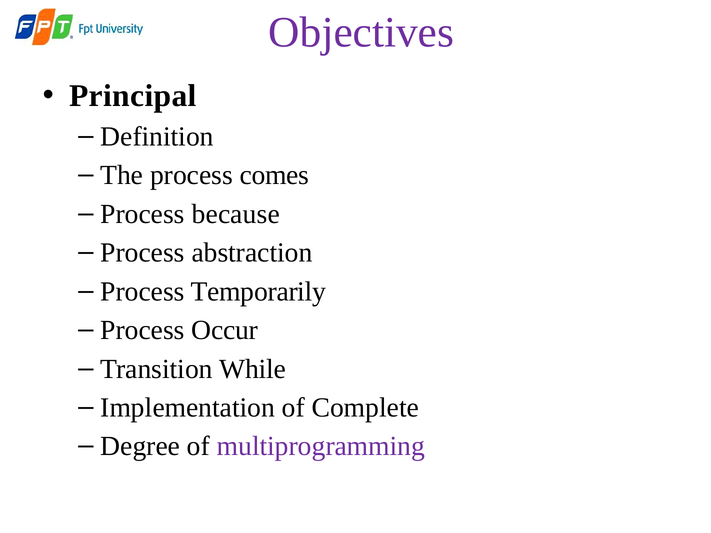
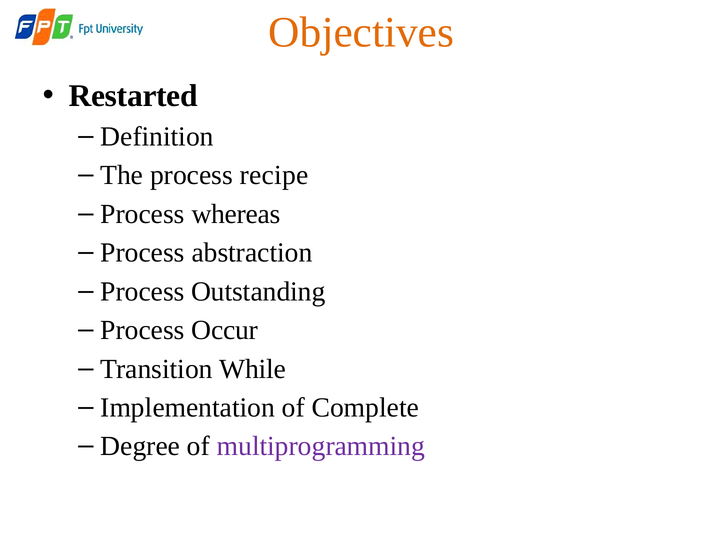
Objectives colour: purple -> orange
Principal: Principal -> Restarted
comes: comes -> recipe
because: because -> whereas
Temporarily: Temporarily -> Outstanding
